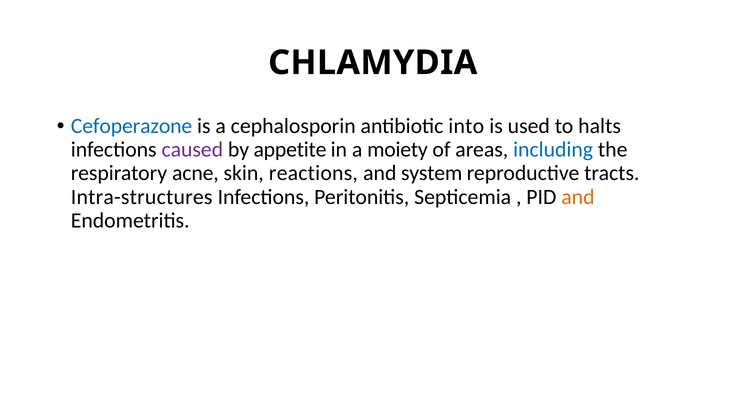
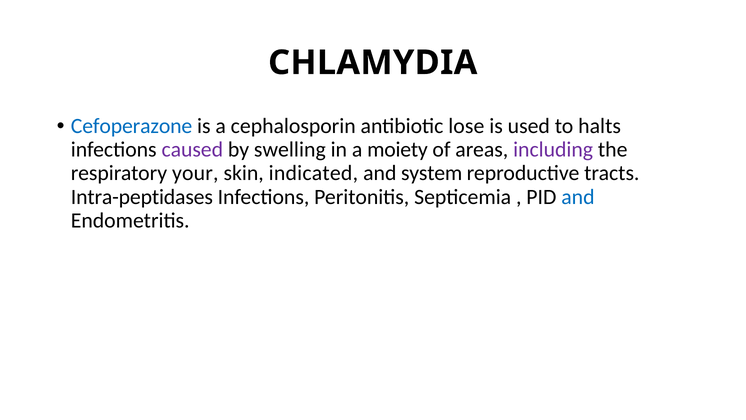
into: into -> lose
appetite: appetite -> swelling
including colour: blue -> purple
acne: acne -> your
reactions: reactions -> indicated
Intra-structures: Intra-structures -> Intra-peptidases
and at (578, 197) colour: orange -> blue
